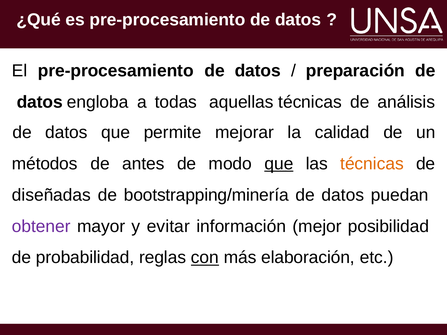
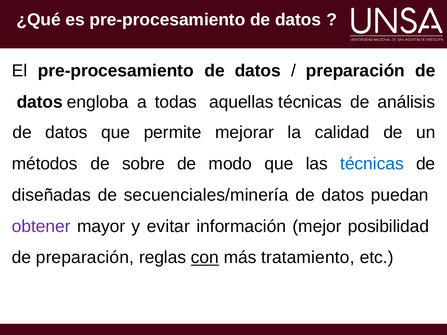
antes: antes -> sobre
que at (279, 164) underline: present -> none
técnicas at (372, 164) colour: orange -> blue
bootstrapping/minería: bootstrapping/minería -> secuenciales/minería
de probabilidad: probabilidad -> preparación
elaboración: elaboración -> tratamiento
